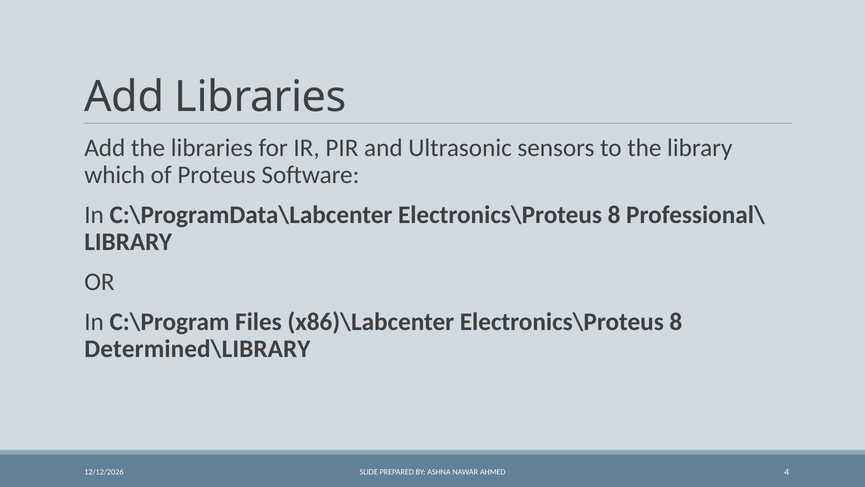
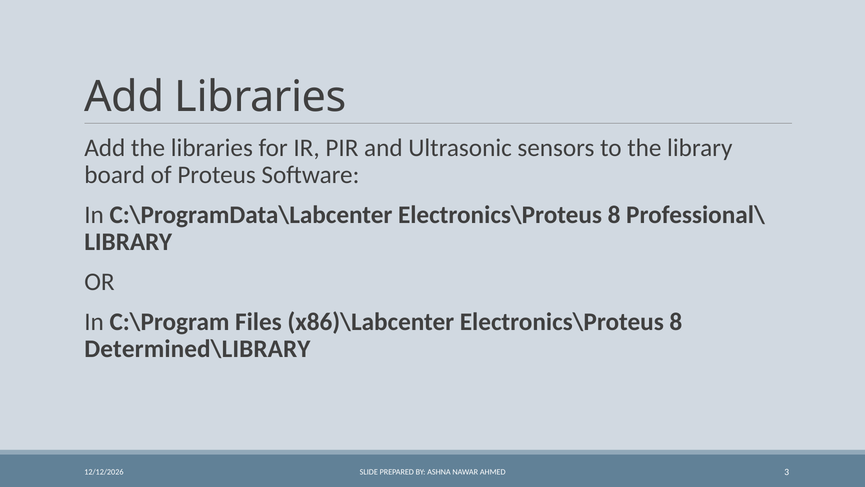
which: which -> board
4: 4 -> 3
